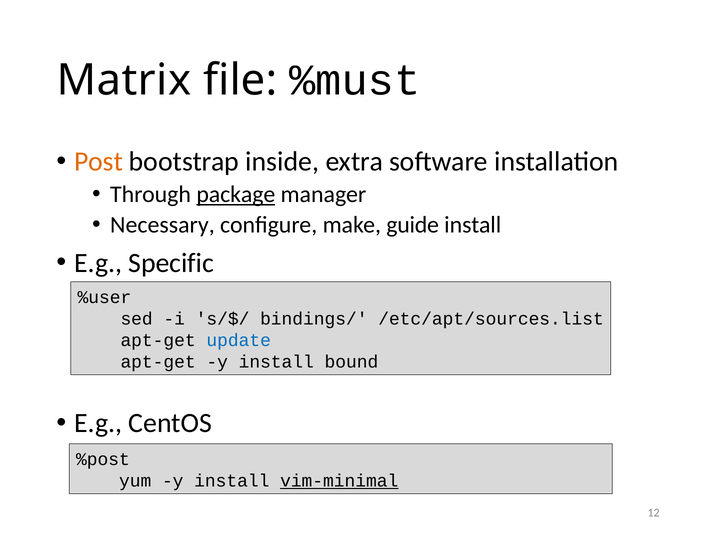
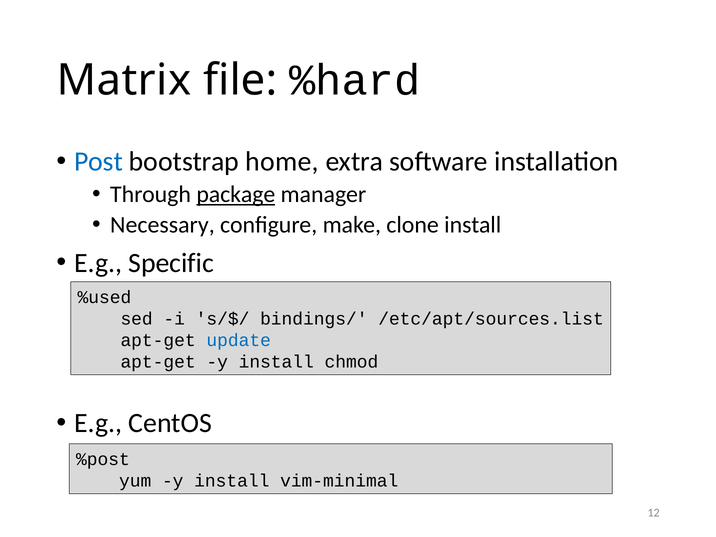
%must: %must -> %hard
Post colour: orange -> blue
inside: inside -> home
guide: guide -> clone
%user: %user -> %used
bound: bound -> chmod
vim-minimal underline: present -> none
